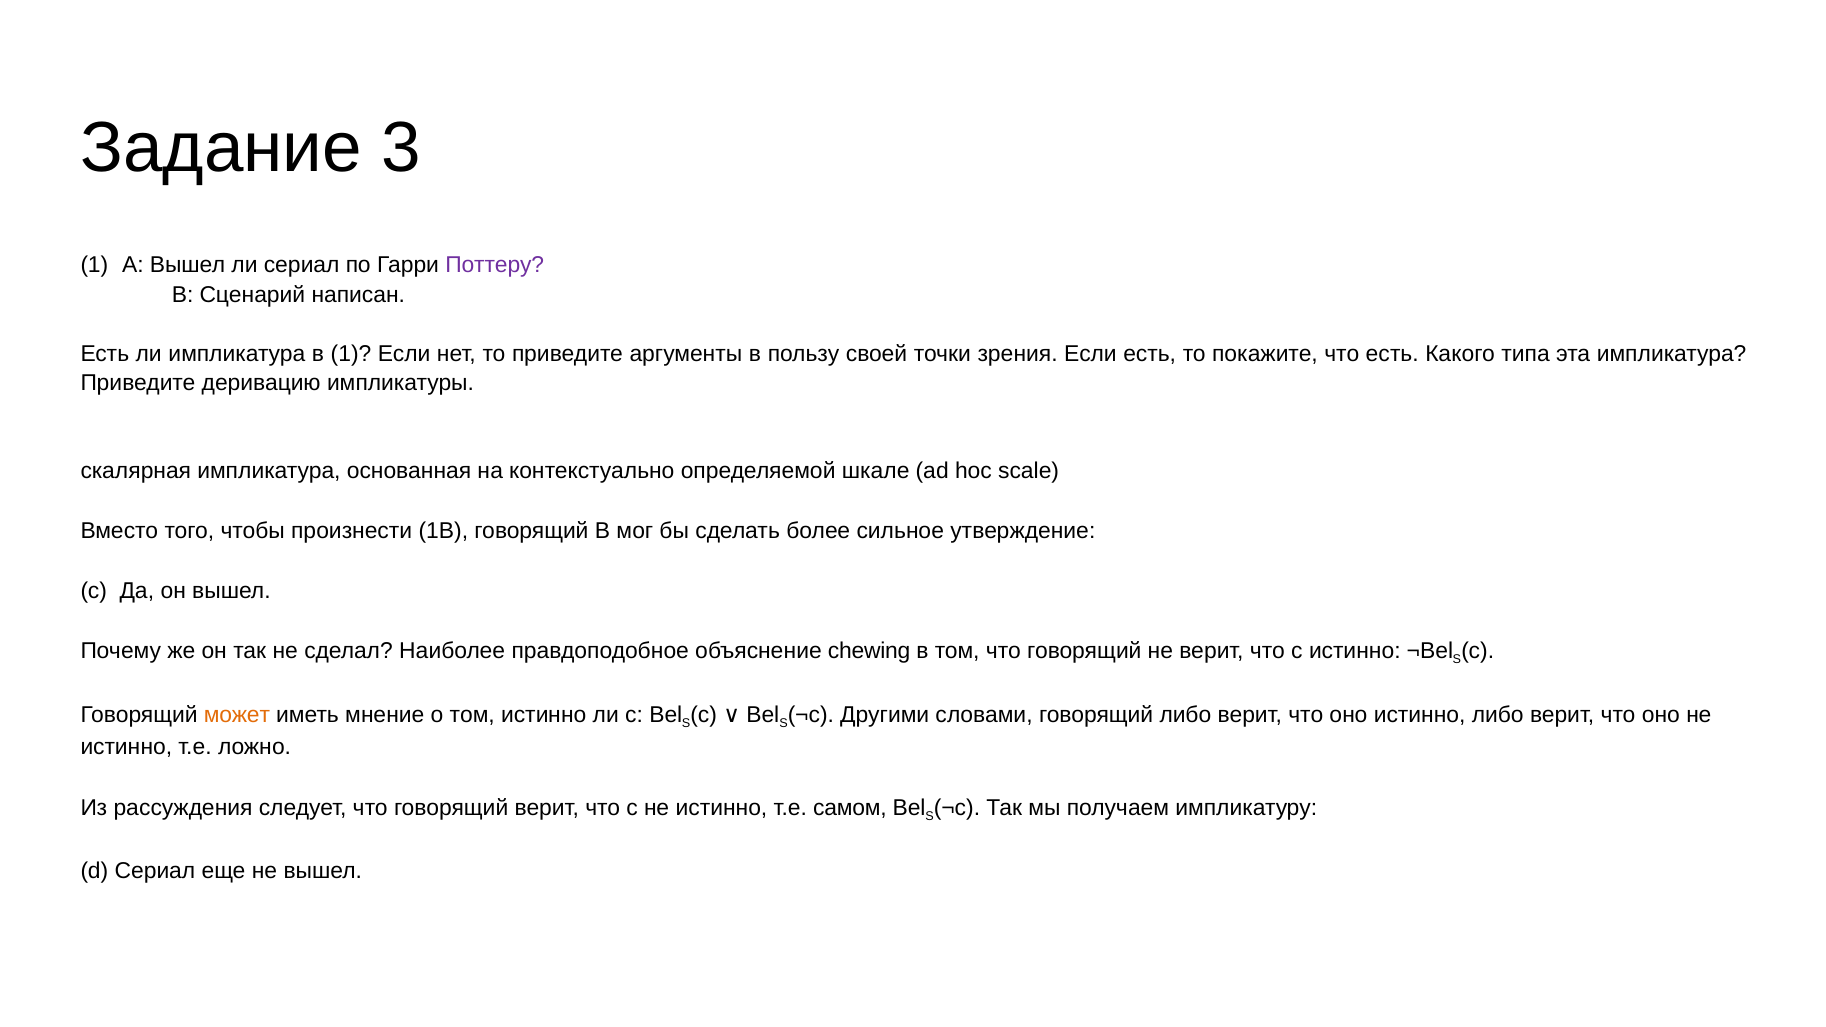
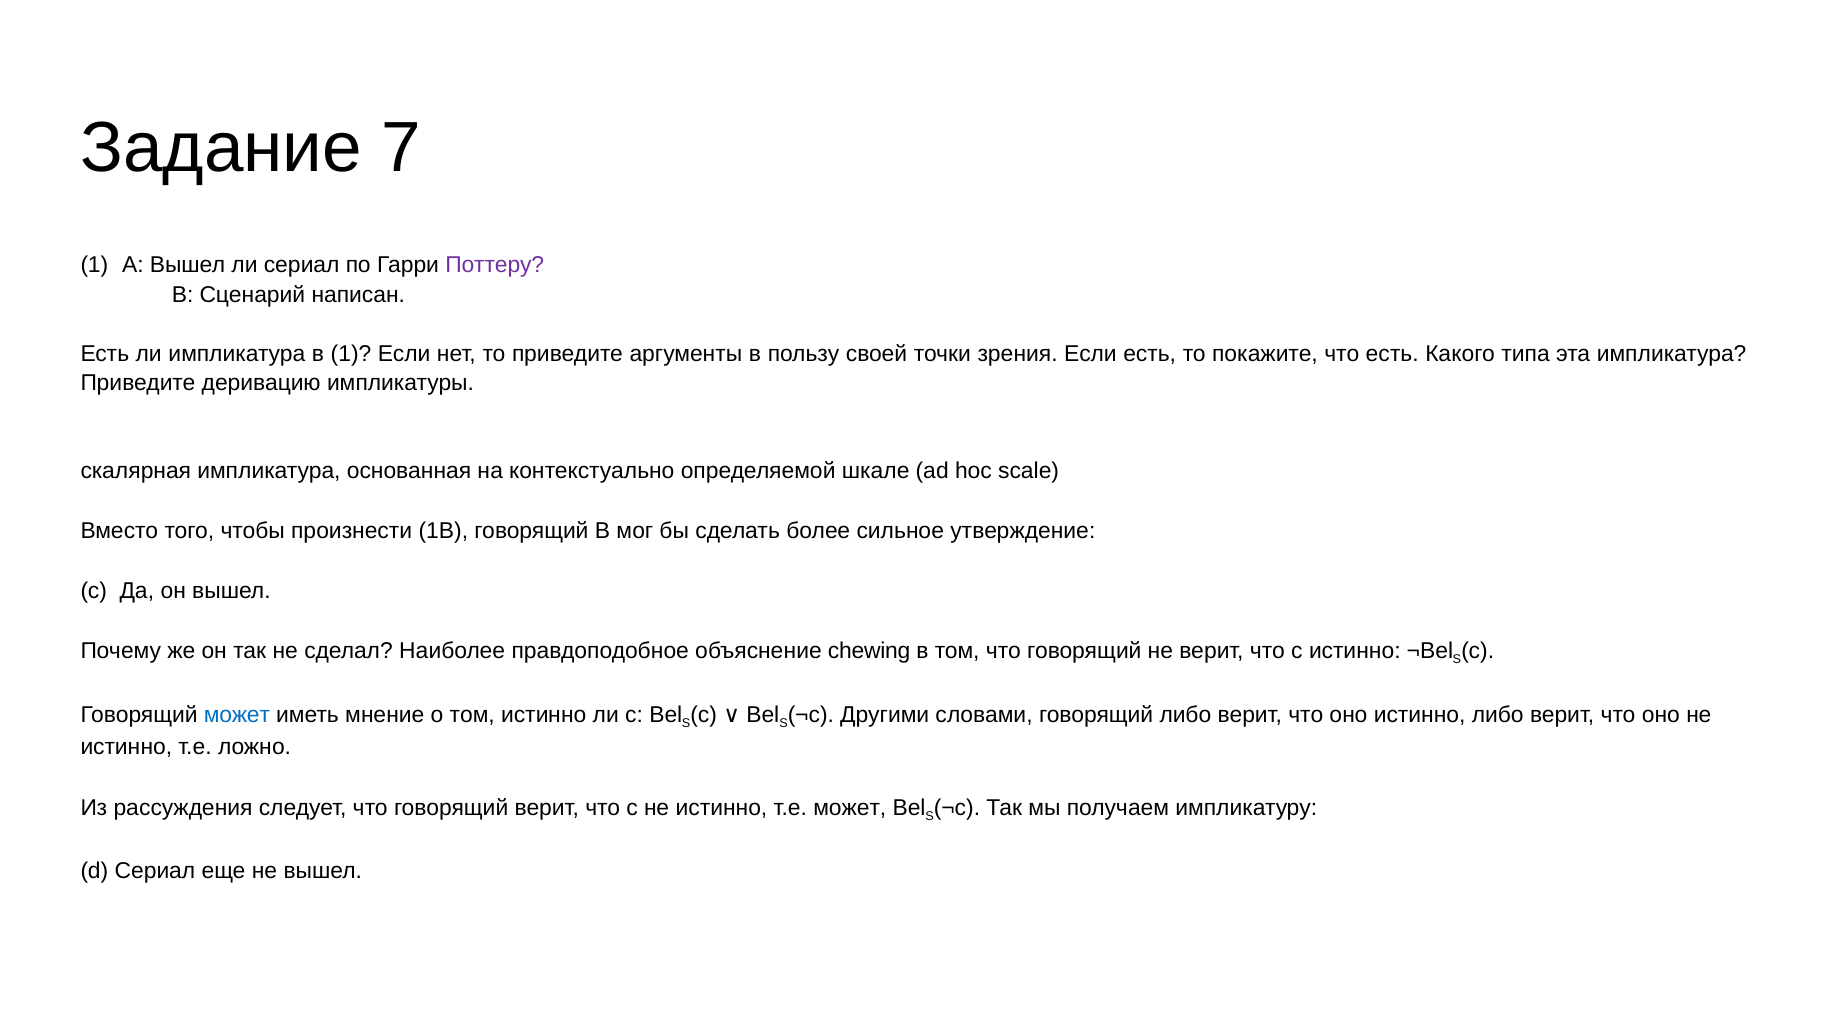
3: 3 -> 7
может at (237, 715) colour: orange -> blue
т.е самом: самом -> может
